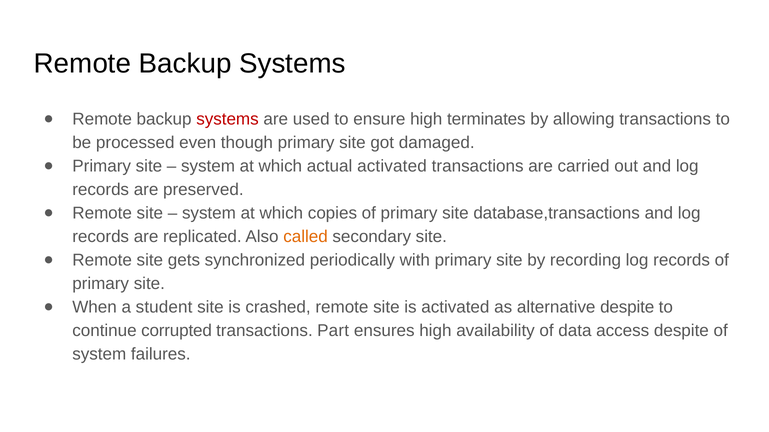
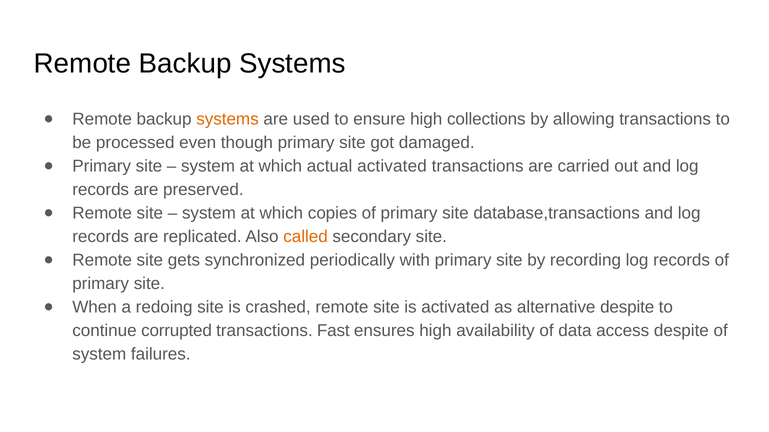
systems at (227, 119) colour: red -> orange
terminates: terminates -> collections
student: student -> redoing
Part: Part -> Fast
